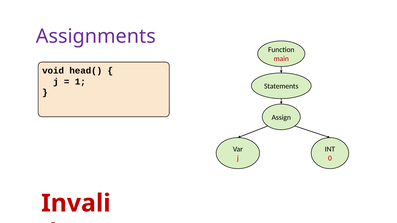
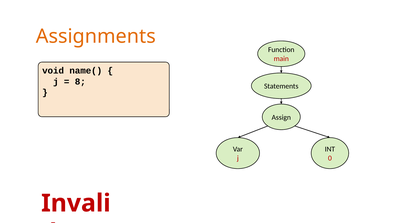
Assignments colour: purple -> orange
head(: head( -> name(
1: 1 -> 8
